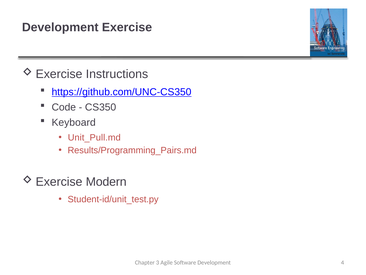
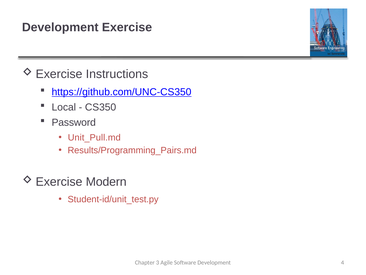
Code: Code -> Local
Keyboard: Keyboard -> Password
